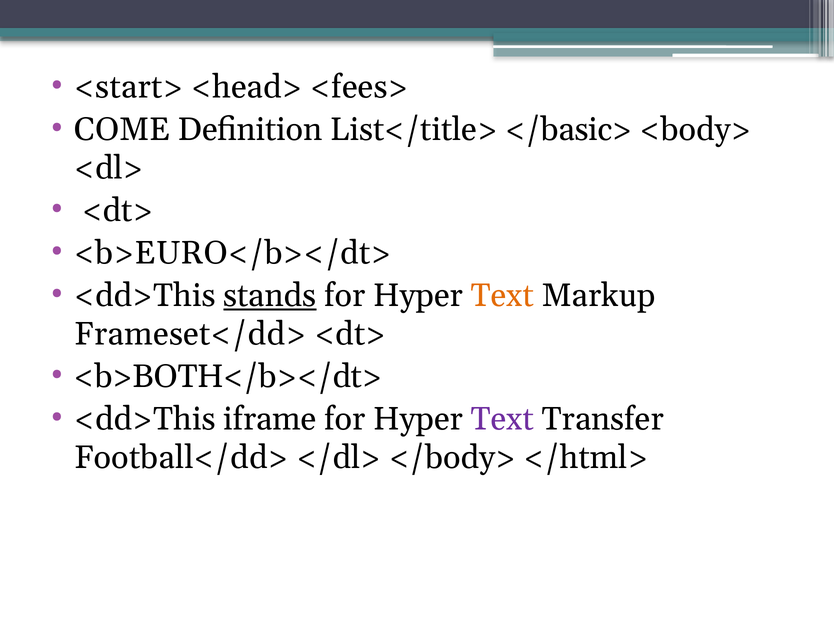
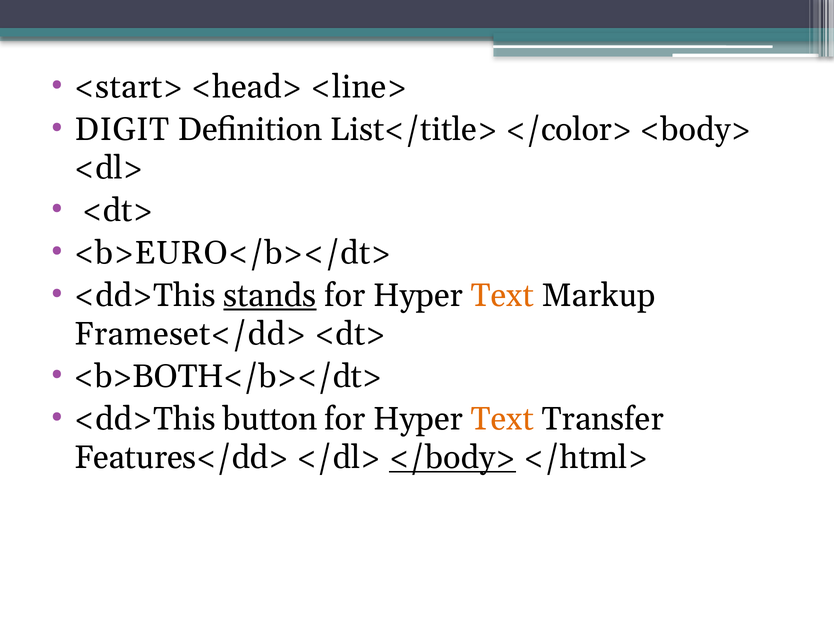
<fees>: <fees> -> <line>
COME: COME -> DIGIT
</basic>: </basic> -> </color>
iframe: iframe -> button
Text at (502, 419) colour: purple -> orange
Football</dd>: Football</dd> -> Features</dd>
</body> underline: none -> present
